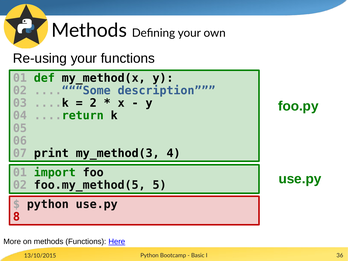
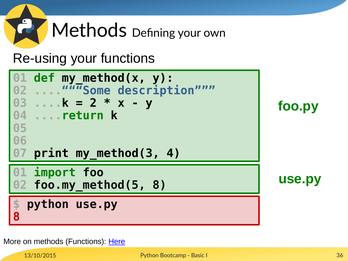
foo.my_method(5 5: 5 -> 8
